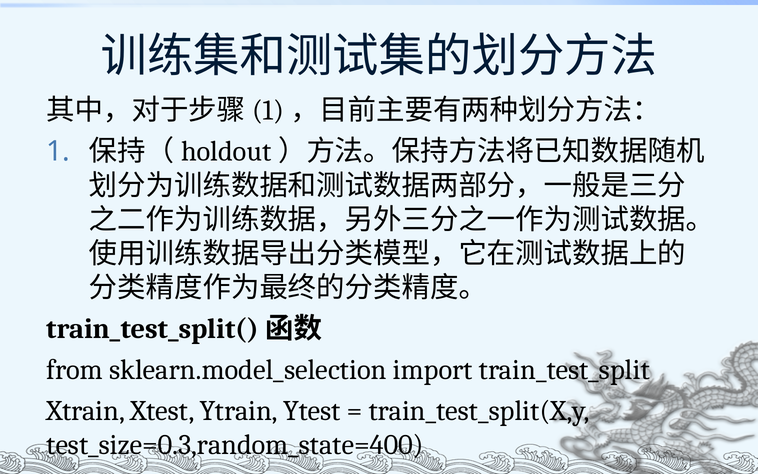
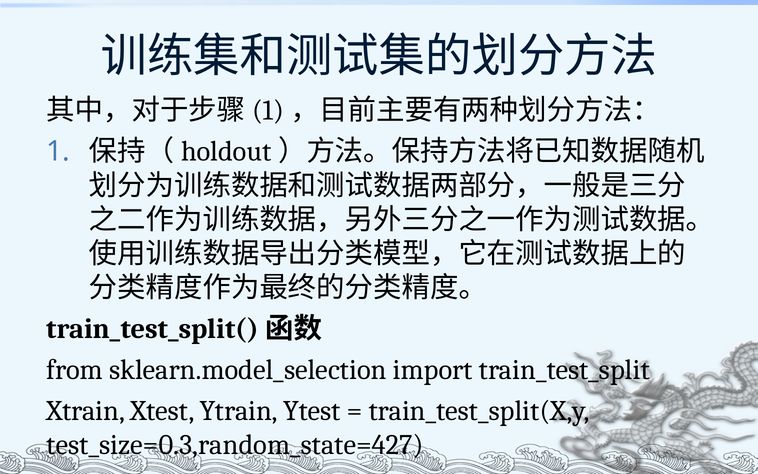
test_size=0.3,random_state=400: test_size=0.3,random_state=400 -> test_size=0.3,random_state=427
